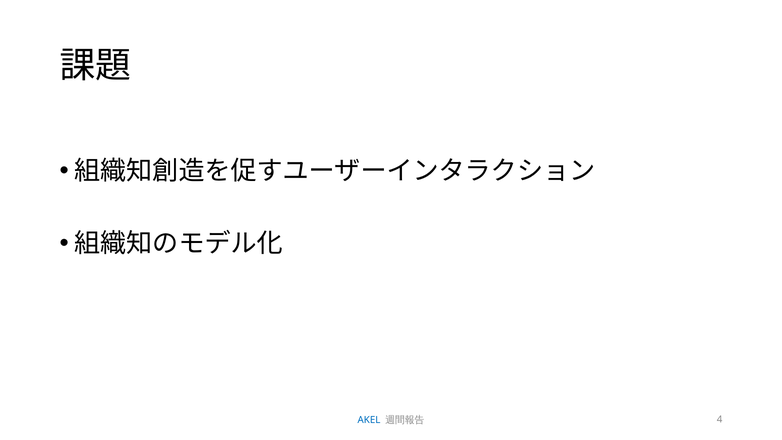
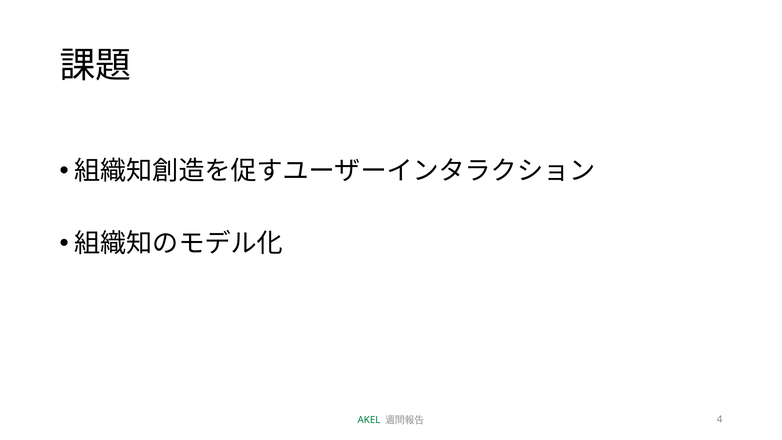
AKEL colour: blue -> green
